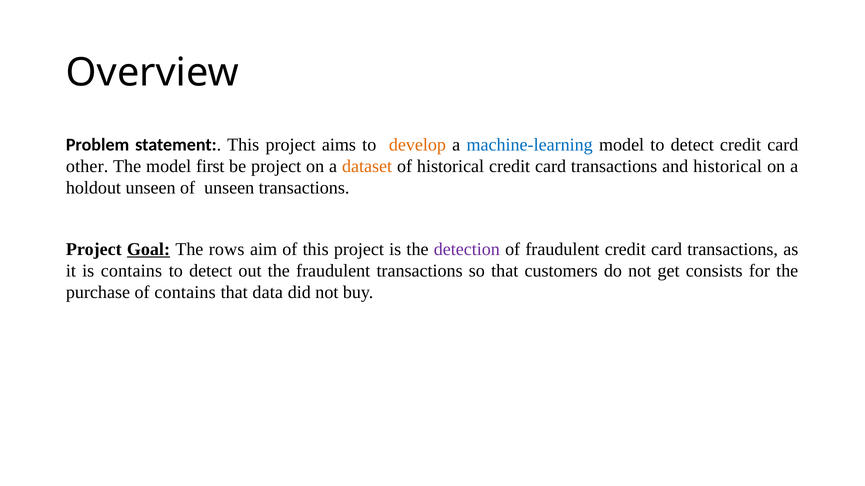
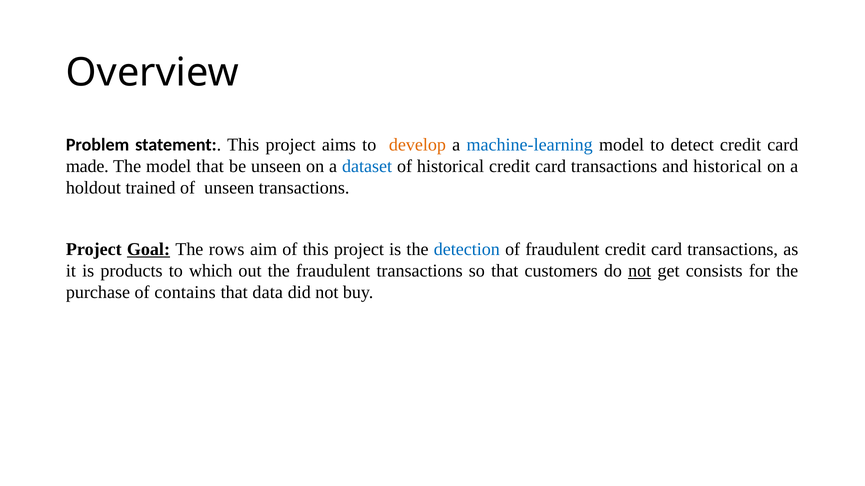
other: other -> made
model first: first -> that
be project: project -> unseen
dataset colour: orange -> blue
holdout unseen: unseen -> trained
detection colour: purple -> blue
is contains: contains -> products
detect at (211, 271): detect -> which
not at (640, 271) underline: none -> present
